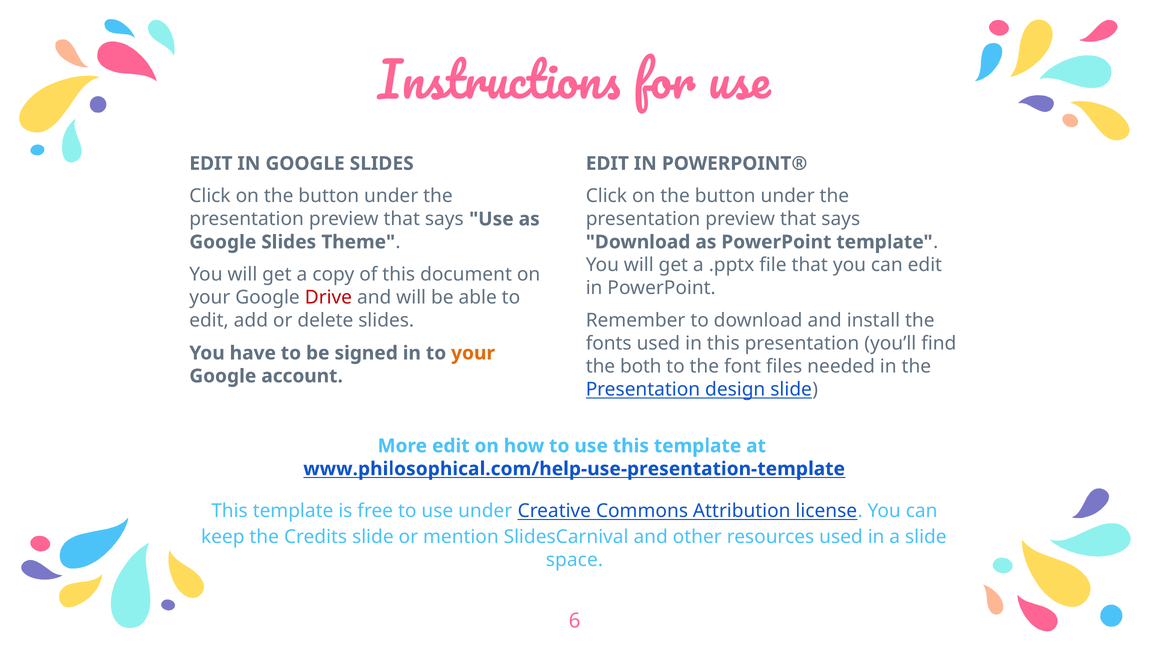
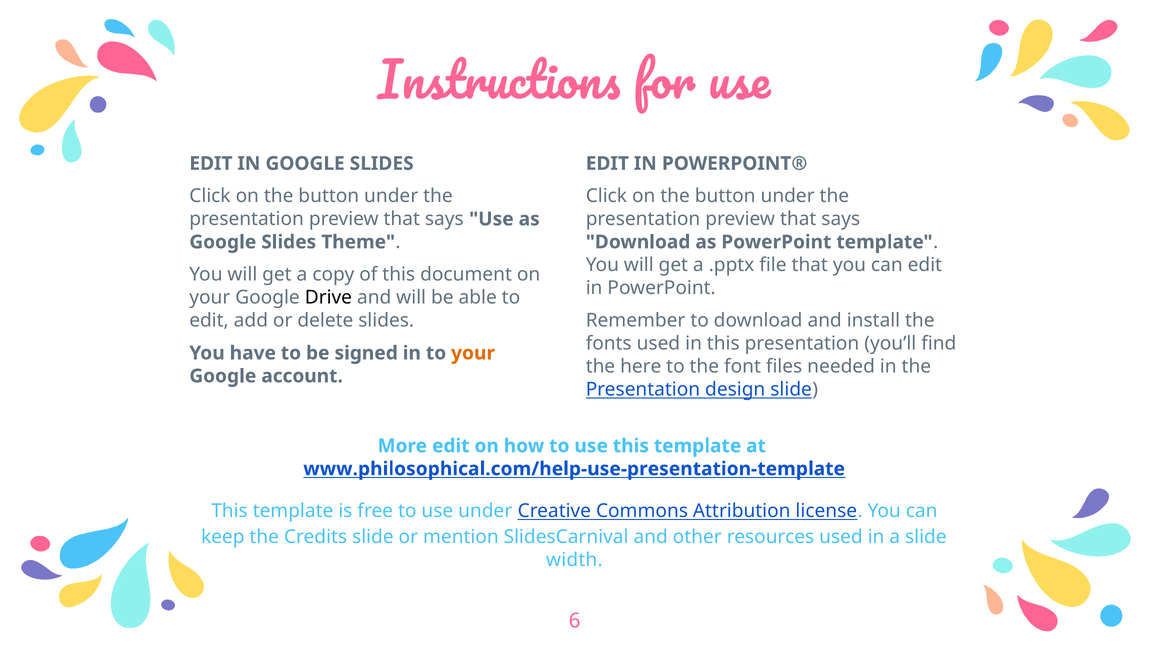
Drive colour: red -> black
both: both -> here
space: space -> width
